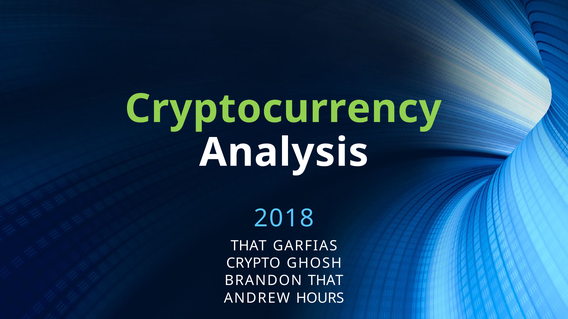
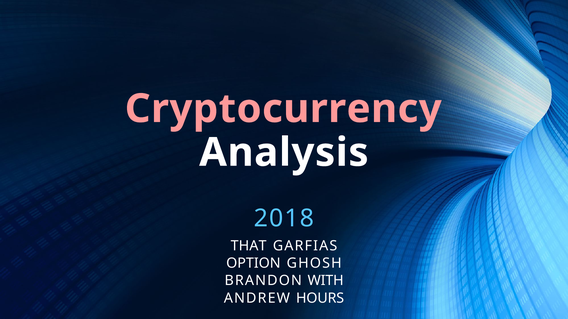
Cryptocurrency colour: light green -> pink
CRYPTO: CRYPTO -> OPTION
BRANDON THAT: THAT -> WITH
